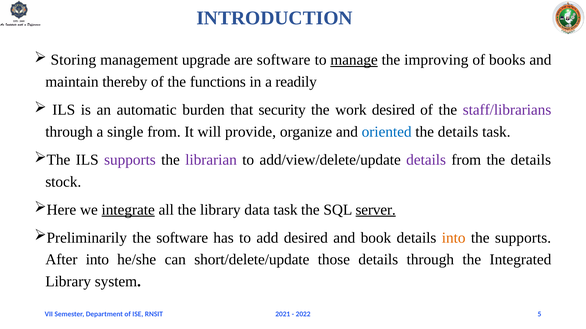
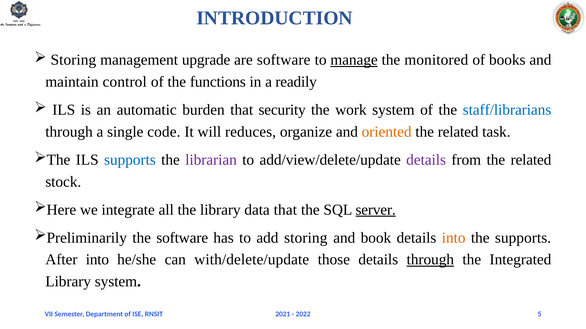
improving: improving -> monitored
thereby: thereby -> control
work desired: desired -> system
staff/librarians colour: purple -> blue
single from: from -> code
provide: provide -> reduces
oriented colour: blue -> orange
details at (458, 132): details -> related
supports at (130, 160) colour: purple -> blue
from the details: details -> related
integrate underline: present -> none
data task: task -> that
add desired: desired -> storing
short/delete/update: short/delete/update -> with/delete/update
through at (430, 260) underline: none -> present
